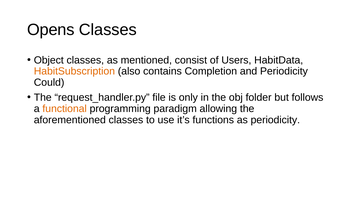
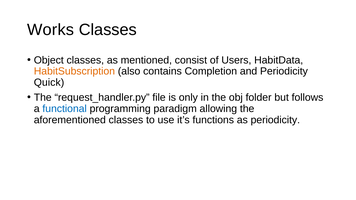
Opens: Opens -> Works
Could: Could -> Quick
functional colour: orange -> blue
